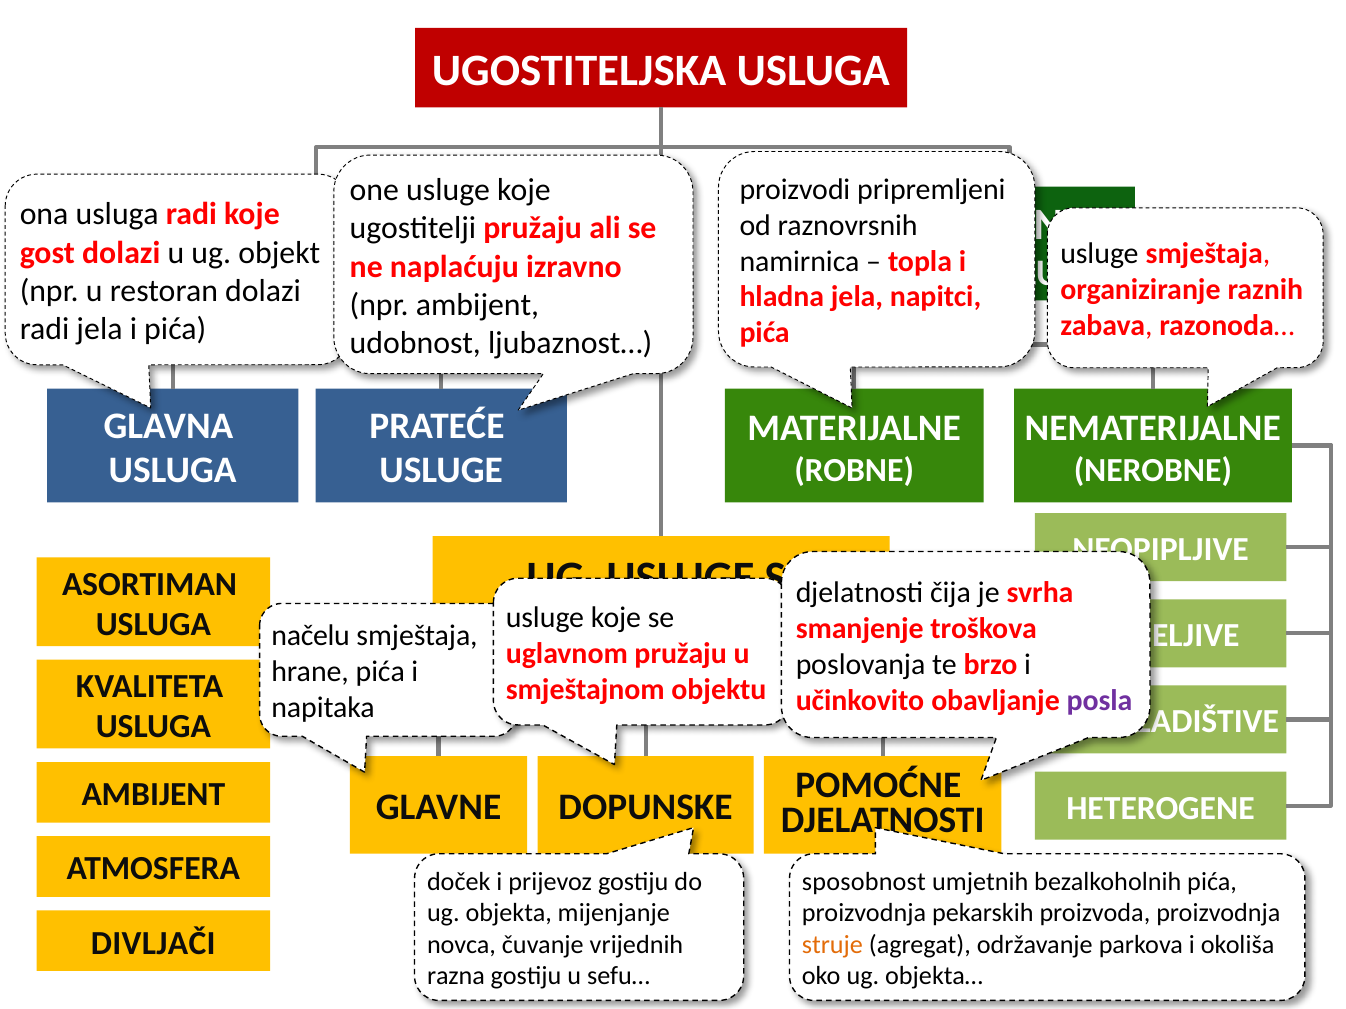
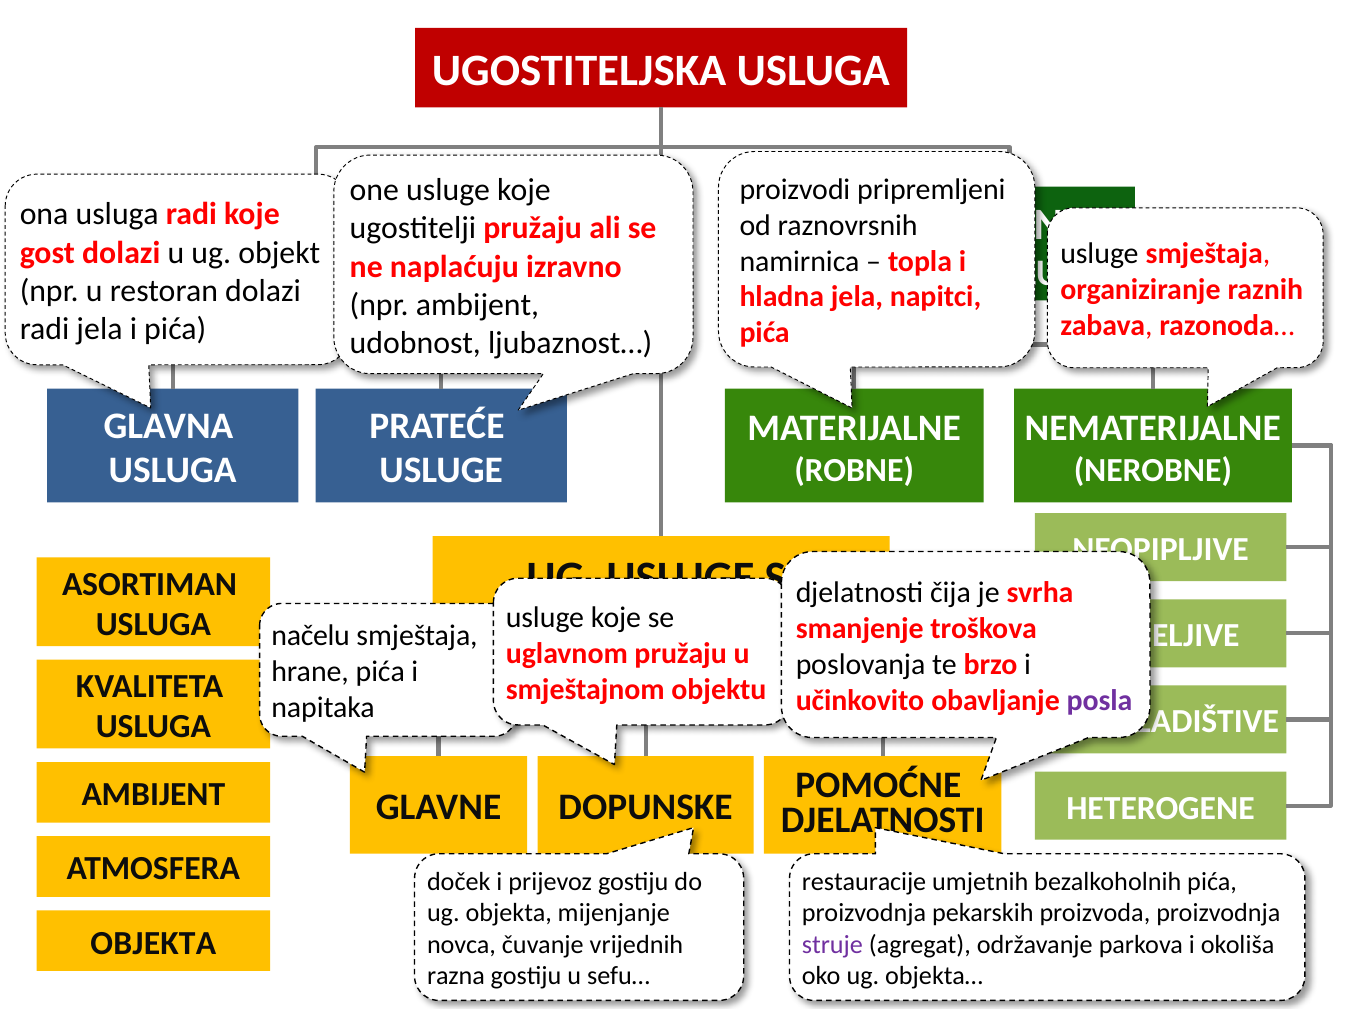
sposobnost: sposobnost -> restauracije
DIVLJAČI at (153, 943): DIVLJAČI -> OBJEKTA
struje colour: orange -> purple
